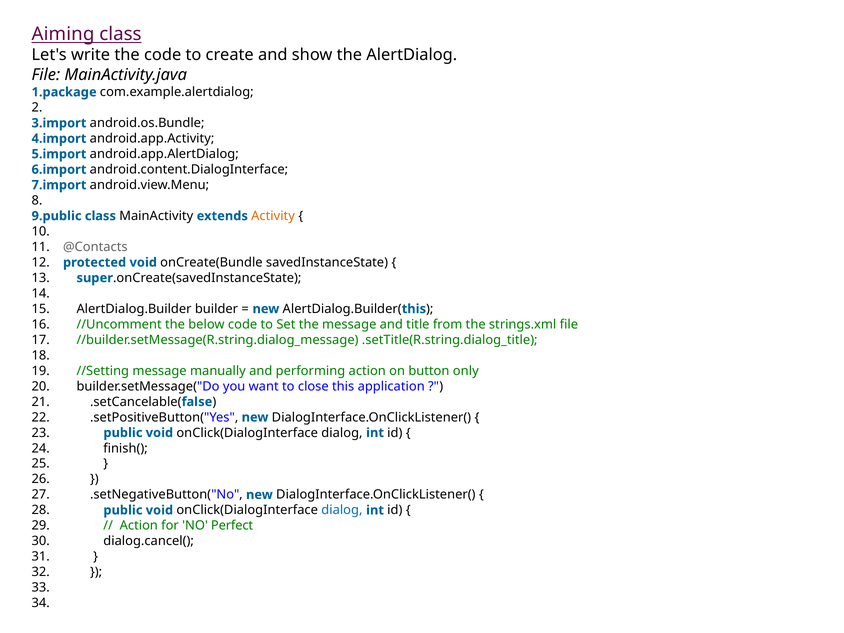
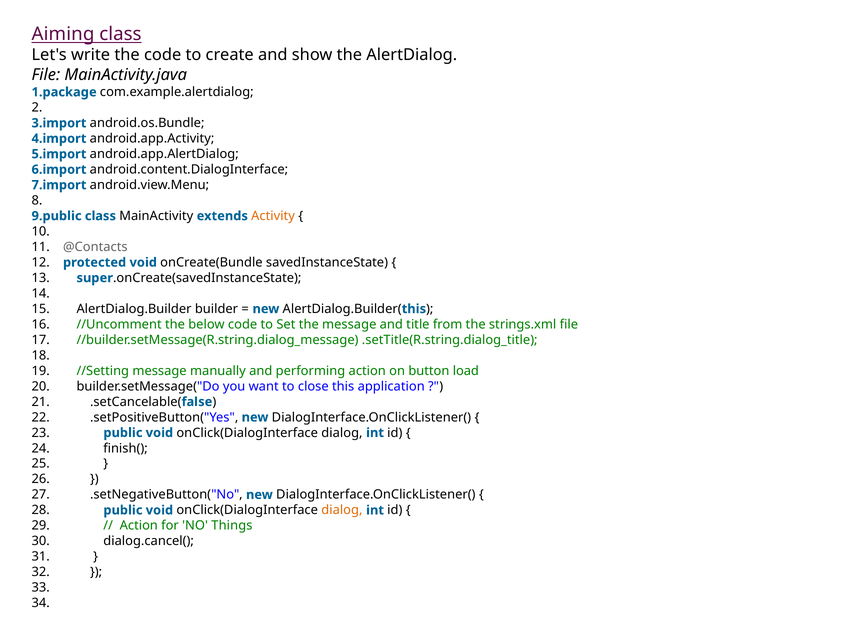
only: only -> load
dialog at (342, 510) colour: blue -> orange
Perfect: Perfect -> Things
